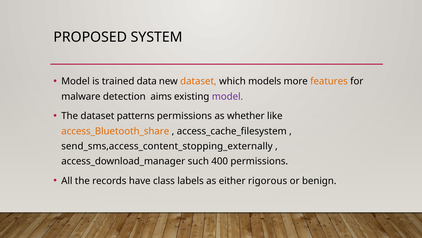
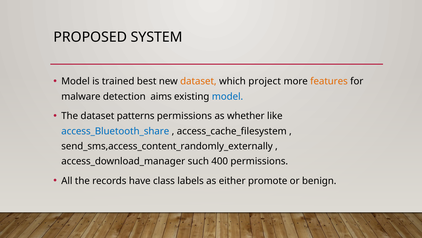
data: data -> best
models: models -> project
model at (228, 96) colour: purple -> blue
access_Bluetooth_share colour: orange -> blue
send_sms,access_content_stopping_externally: send_sms,access_content_stopping_externally -> send_sms,access_content_randomly_externally
rigorous: rigorous -> promote
